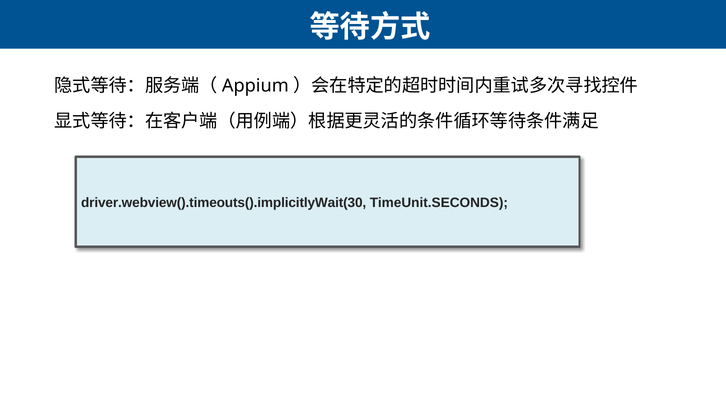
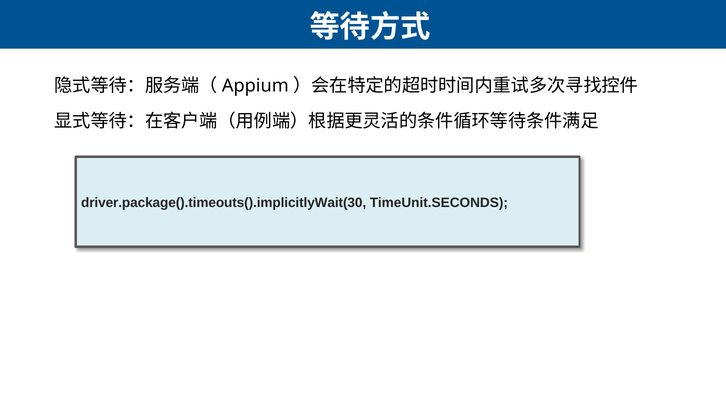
driver.webview().timeouts().implicitlyWait(30: driver.webview().timeouts().implicitlyWait(30 -> driver.package().timeouts().implicitlyWait(30
